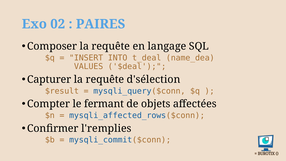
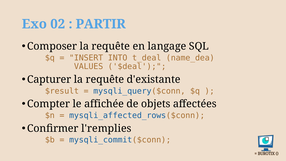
PAIRES: PAIRES -> PARTIR
d'sélection: d'sélection -> d'existante
fermant: fermant -> affichée
